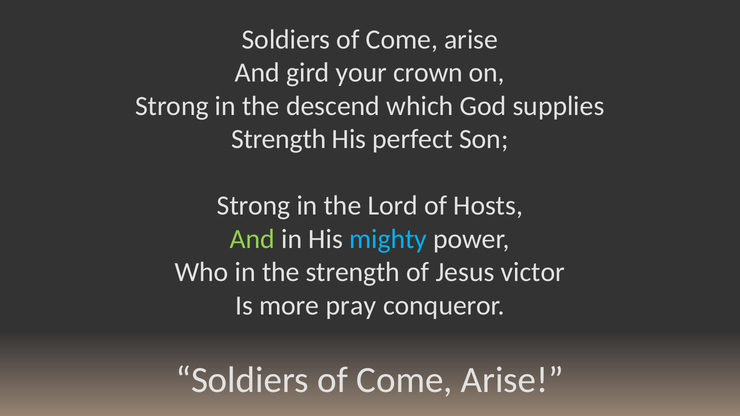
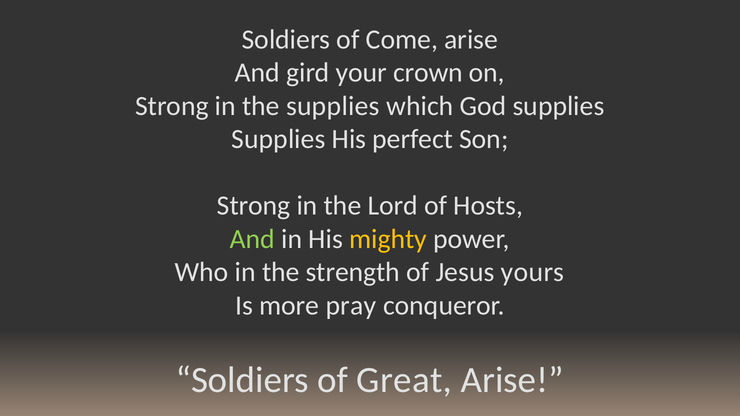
the descend: descend -> supplies
Strength at (279, 139): Strength -> Supplies
mighty colour: light blue -> yellow
victor: victor -> yours
Come at (404, 380): Come -> Great
